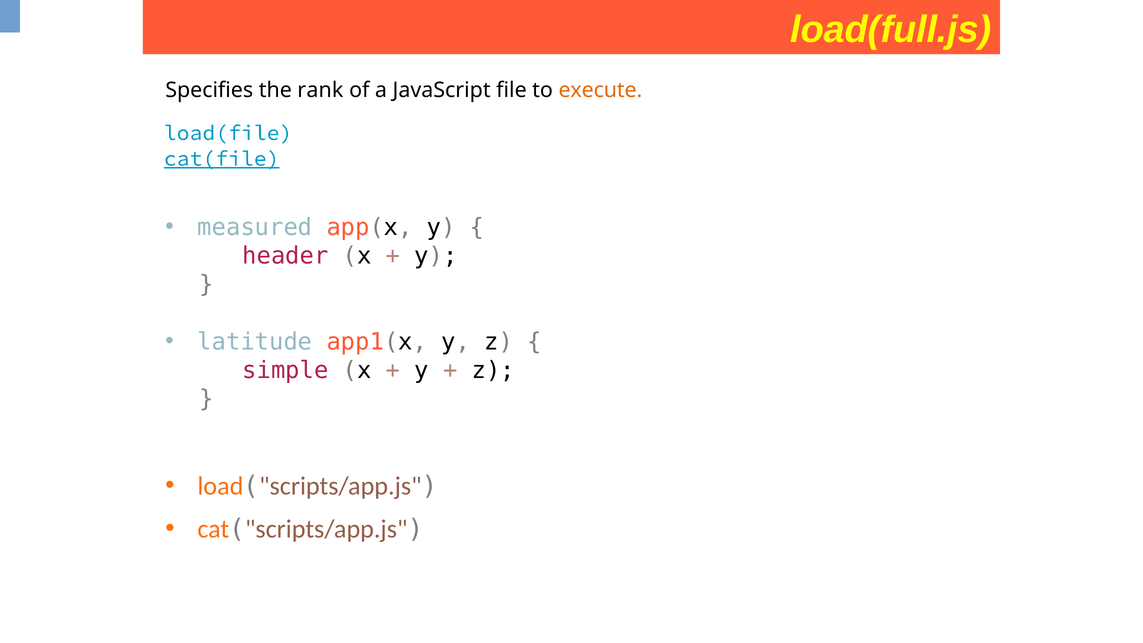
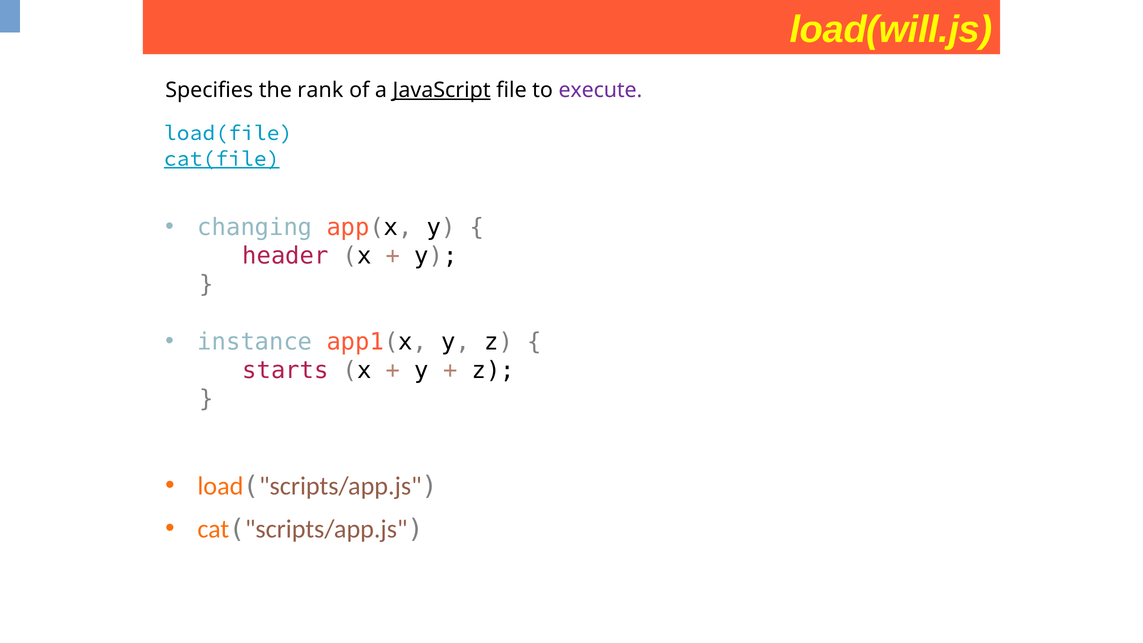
load(full.js: load(full.js -> load(will.js
JavaScript underline: none -> present
execute colour: orange -> purple
measured: measured -> changing
latitude: latitude -> instance
simple: simple -> starts
